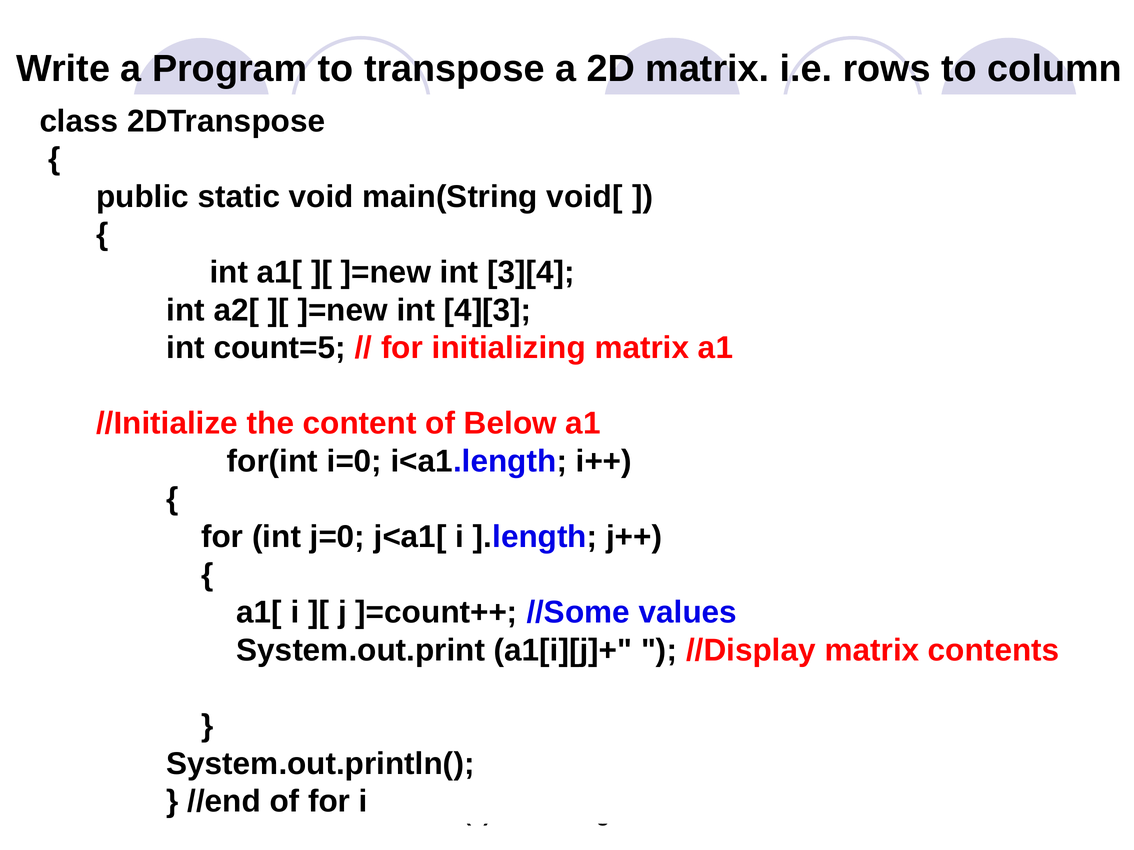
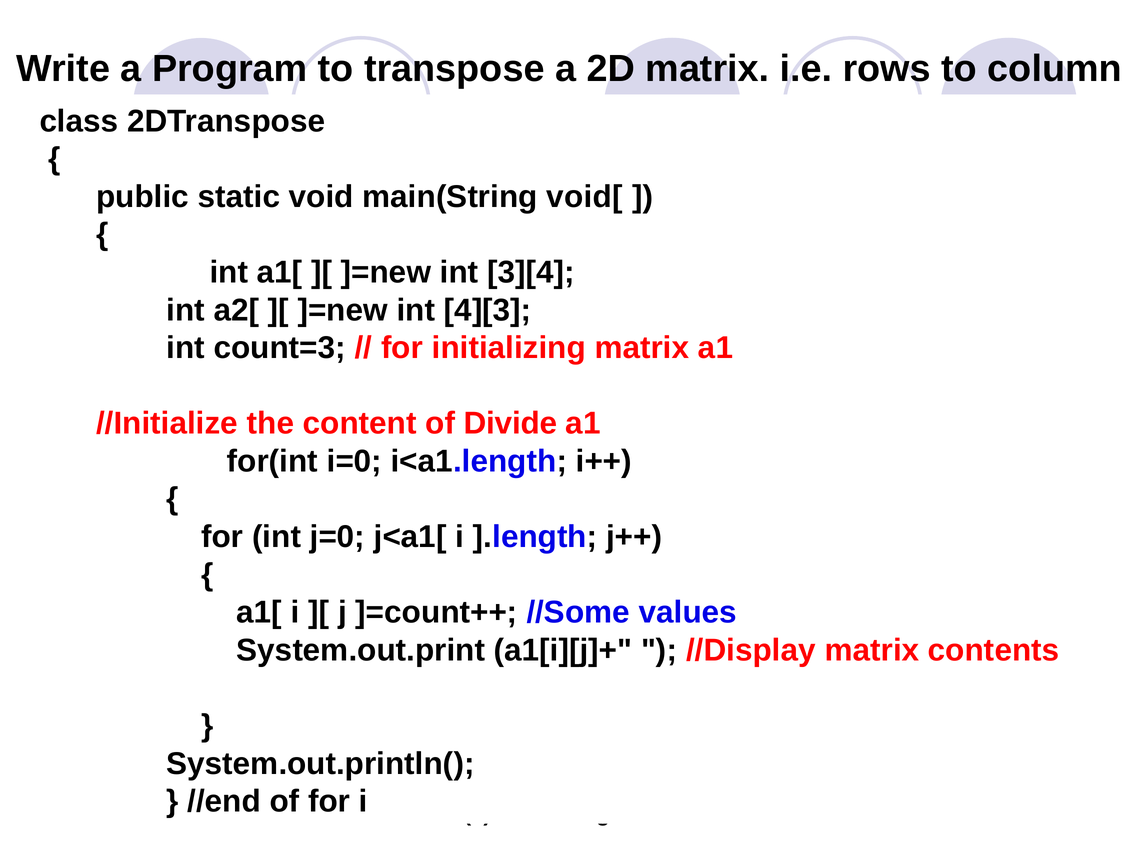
count=5: count=5 -> count=3
Below: Below -> Divide
